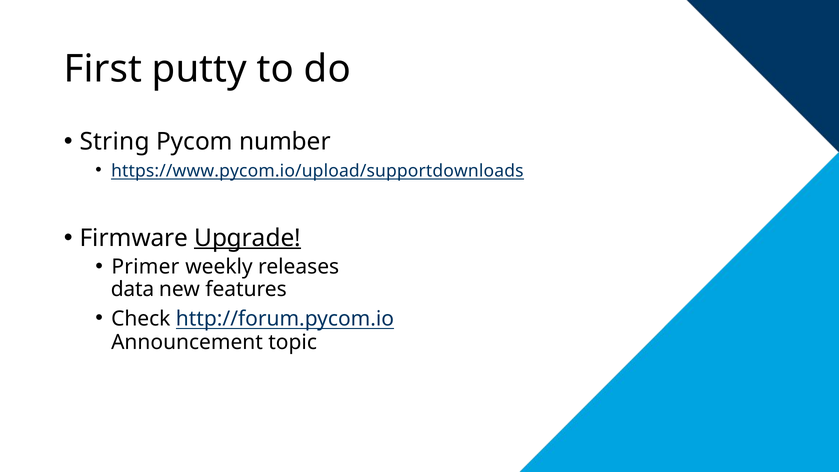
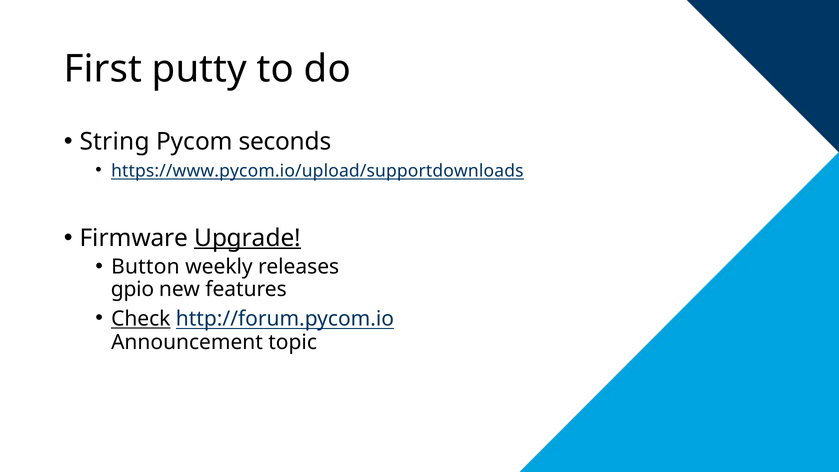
number: number -> seconds
Primer: Primer -> Button
data: data -> gpio
Check underline: none -> present
